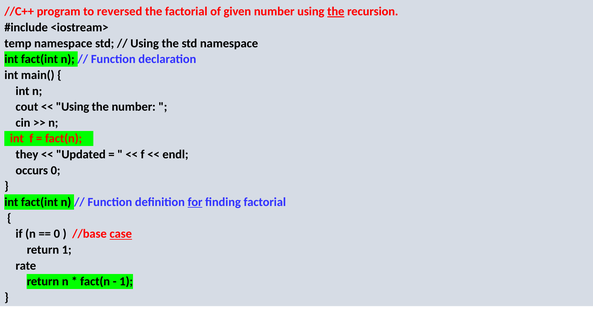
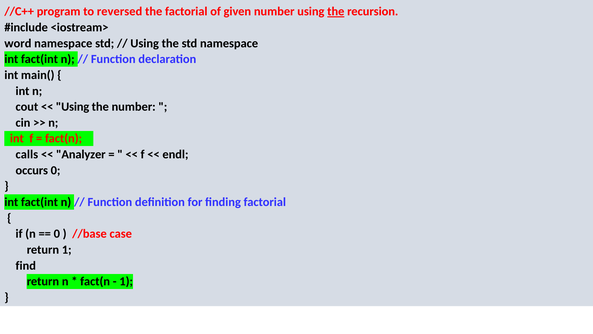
temp: temp -> word
they: they -> calls
Updated: Updated -> Analyzer
for underline: present -> none
case underline: present -> none
rate: rate -> find
